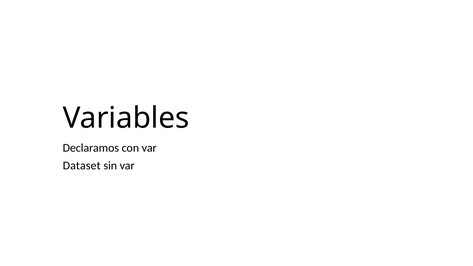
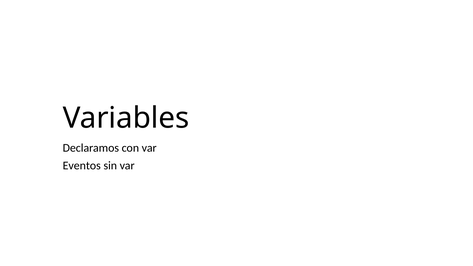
Dataset: Dataset -> Eventos
